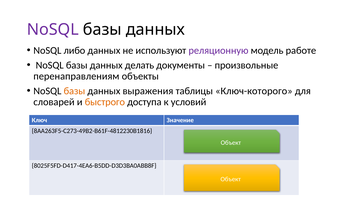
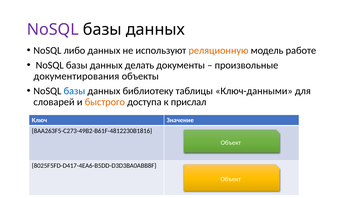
реляционную colour: purple -> orange
перенаправлениям: перенаправлениям -> документирования
базы at (74, 91) colour: orange -> blue
выражения: выражения -> библиотеку
Ключ-которого: Ключ-которого -> Ключ-данными
условий: условий -> прислал
